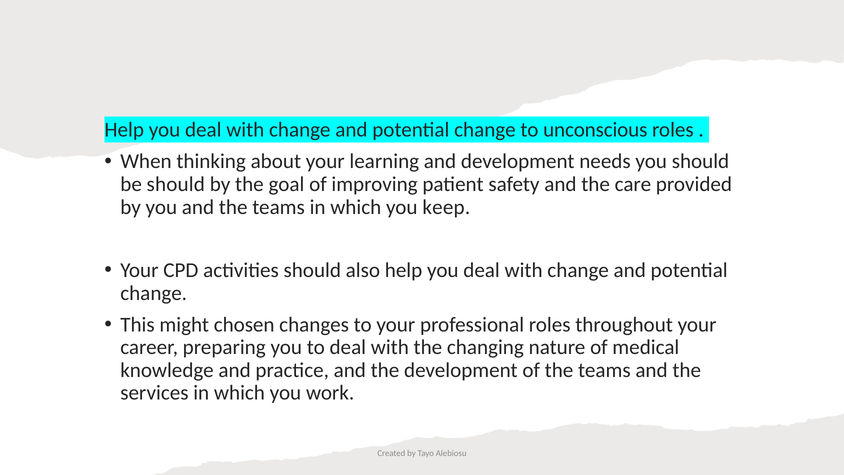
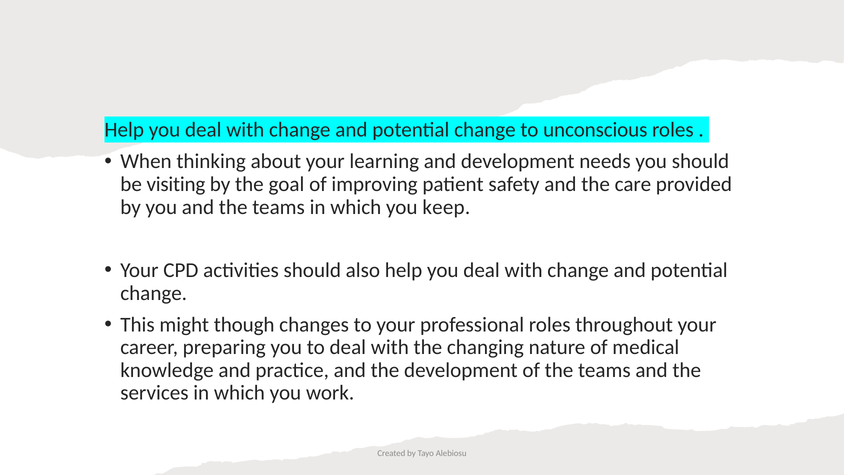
be should: should -> visiting
chosen: chosen -> though
